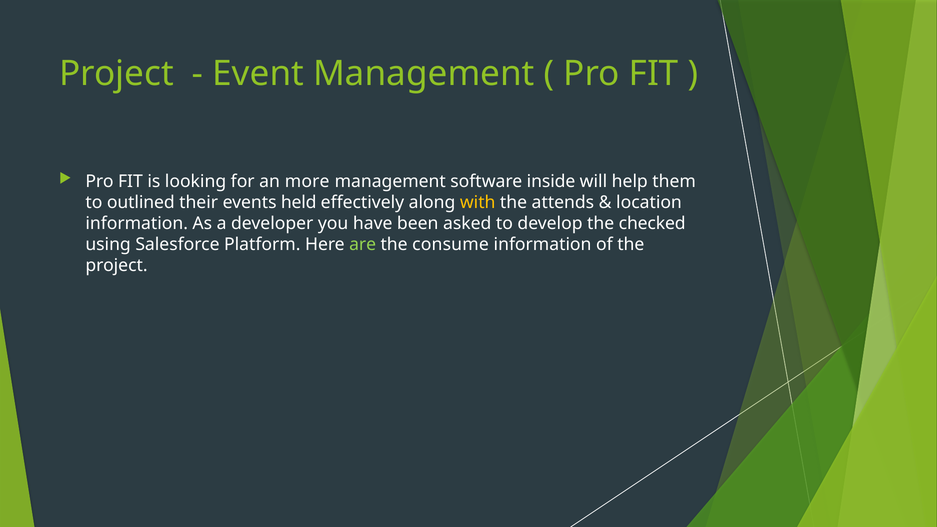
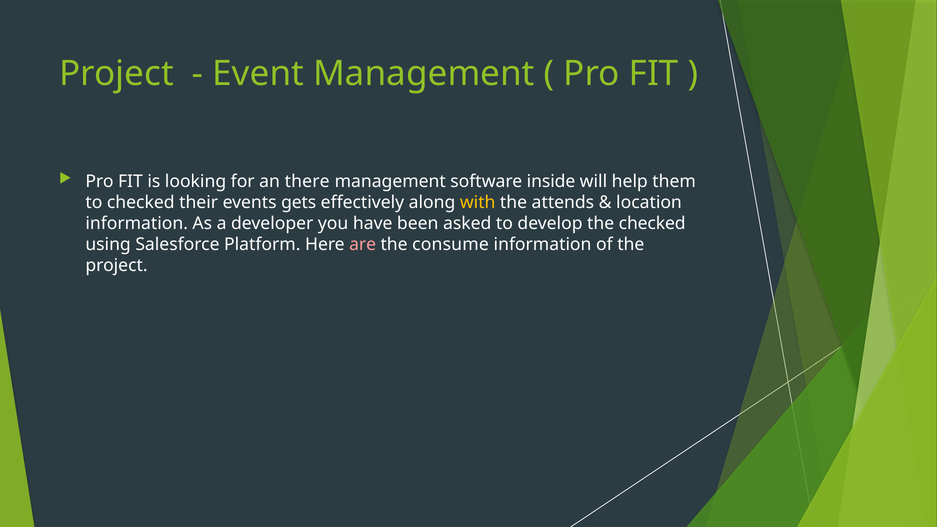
more: more -> there
to outlined: outlined -> checked
held: held -> gets
are colour: light green -> pink
